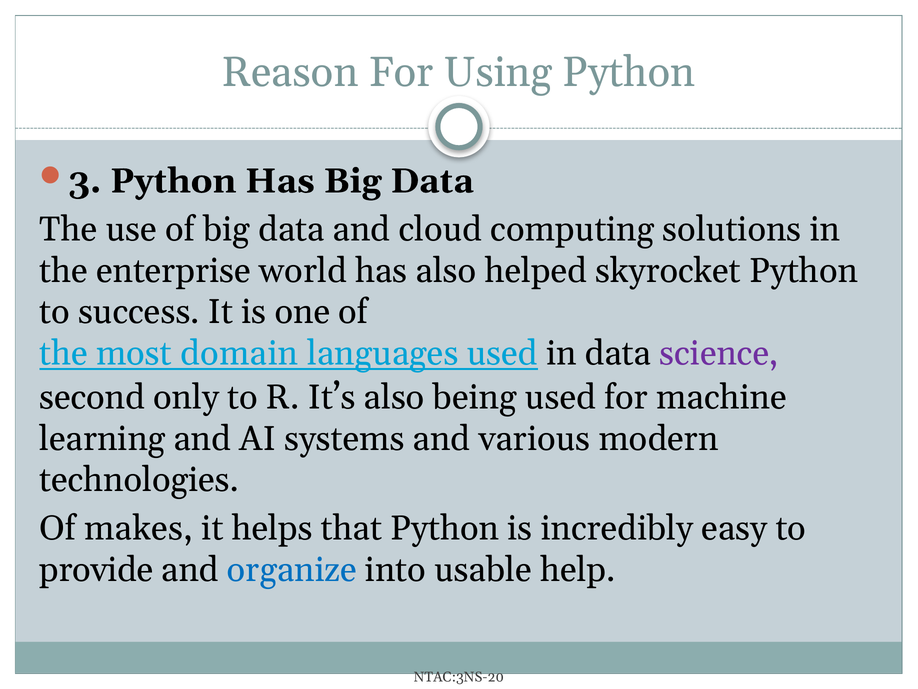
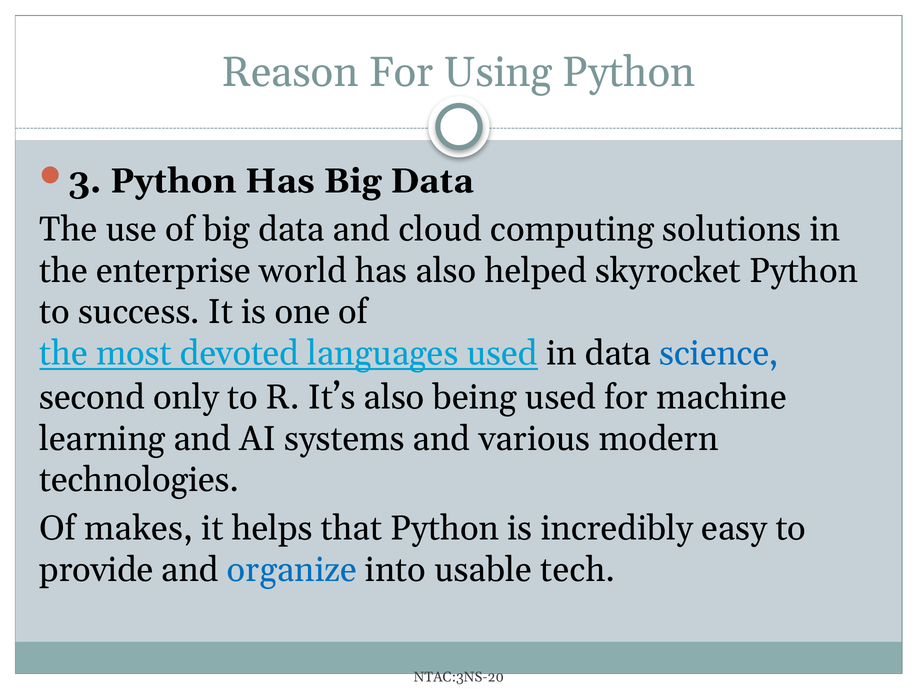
domain: domain -> devoted
science colour: purple -> blue
help: help -> tech
